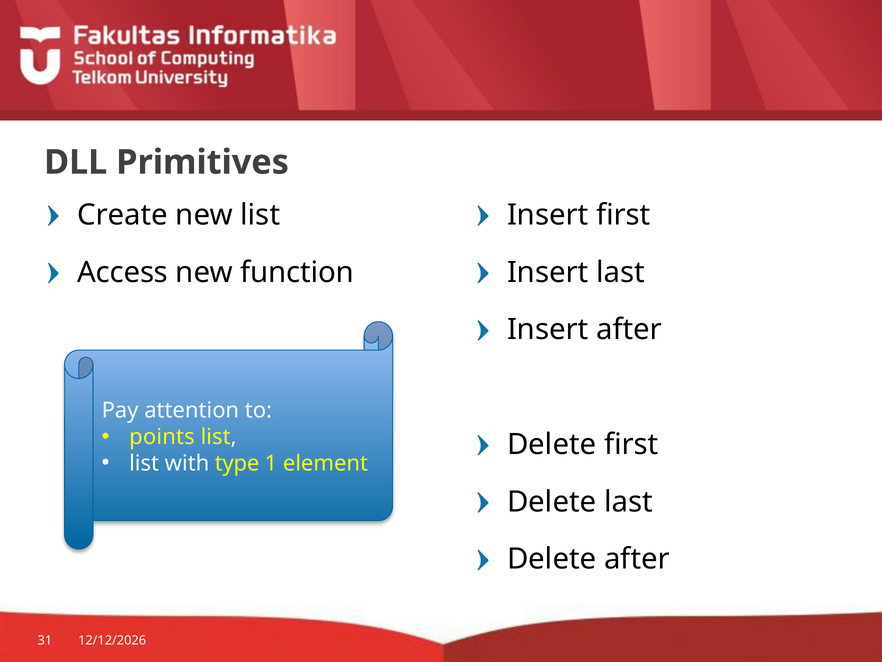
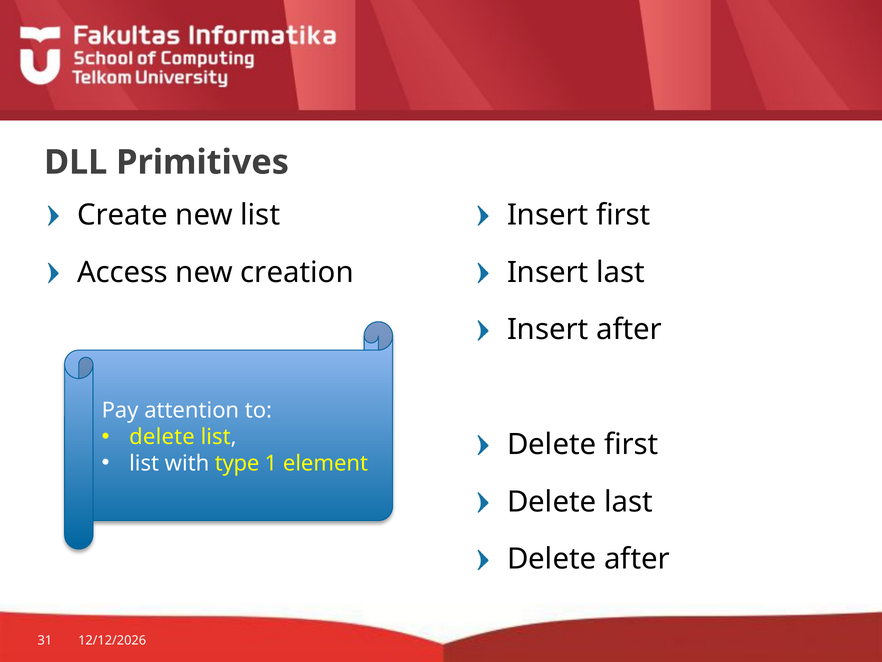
function: function -> creation
points at (162, 437): points -> delete
